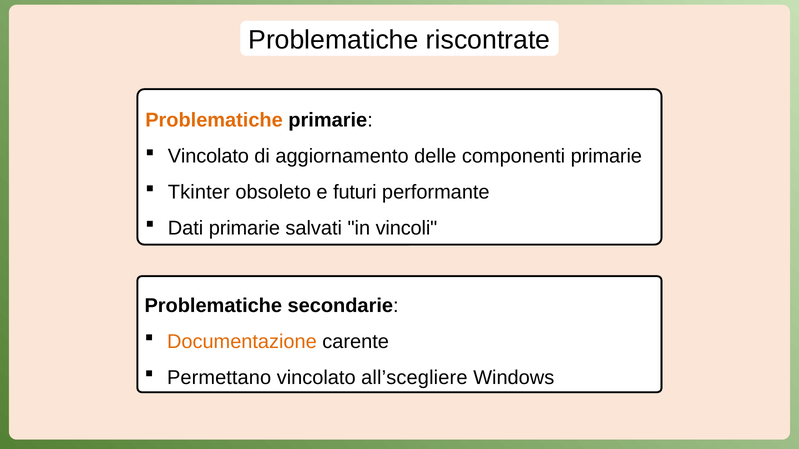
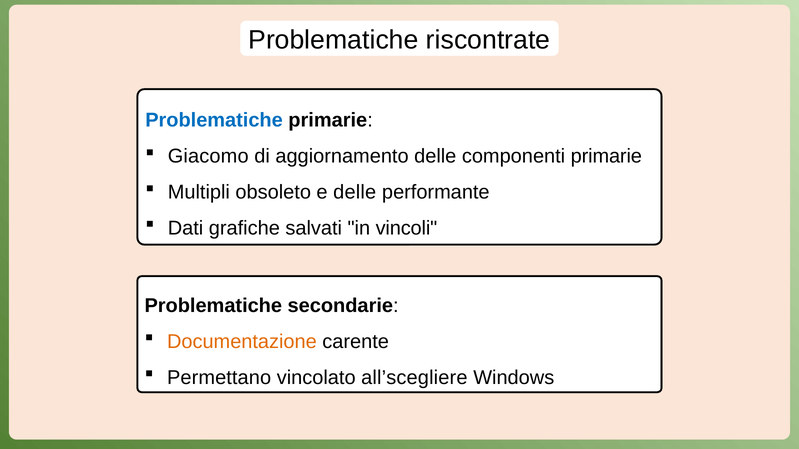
Problematiche at (214, 120) colour: orange -> blue
Vincolato at (208, 156): Vincolato -> Giacomo
Tkinter: Tkinter -> Multipli
e futuri: futuri -> delle
Dati primarie: primarie -> grafiche
